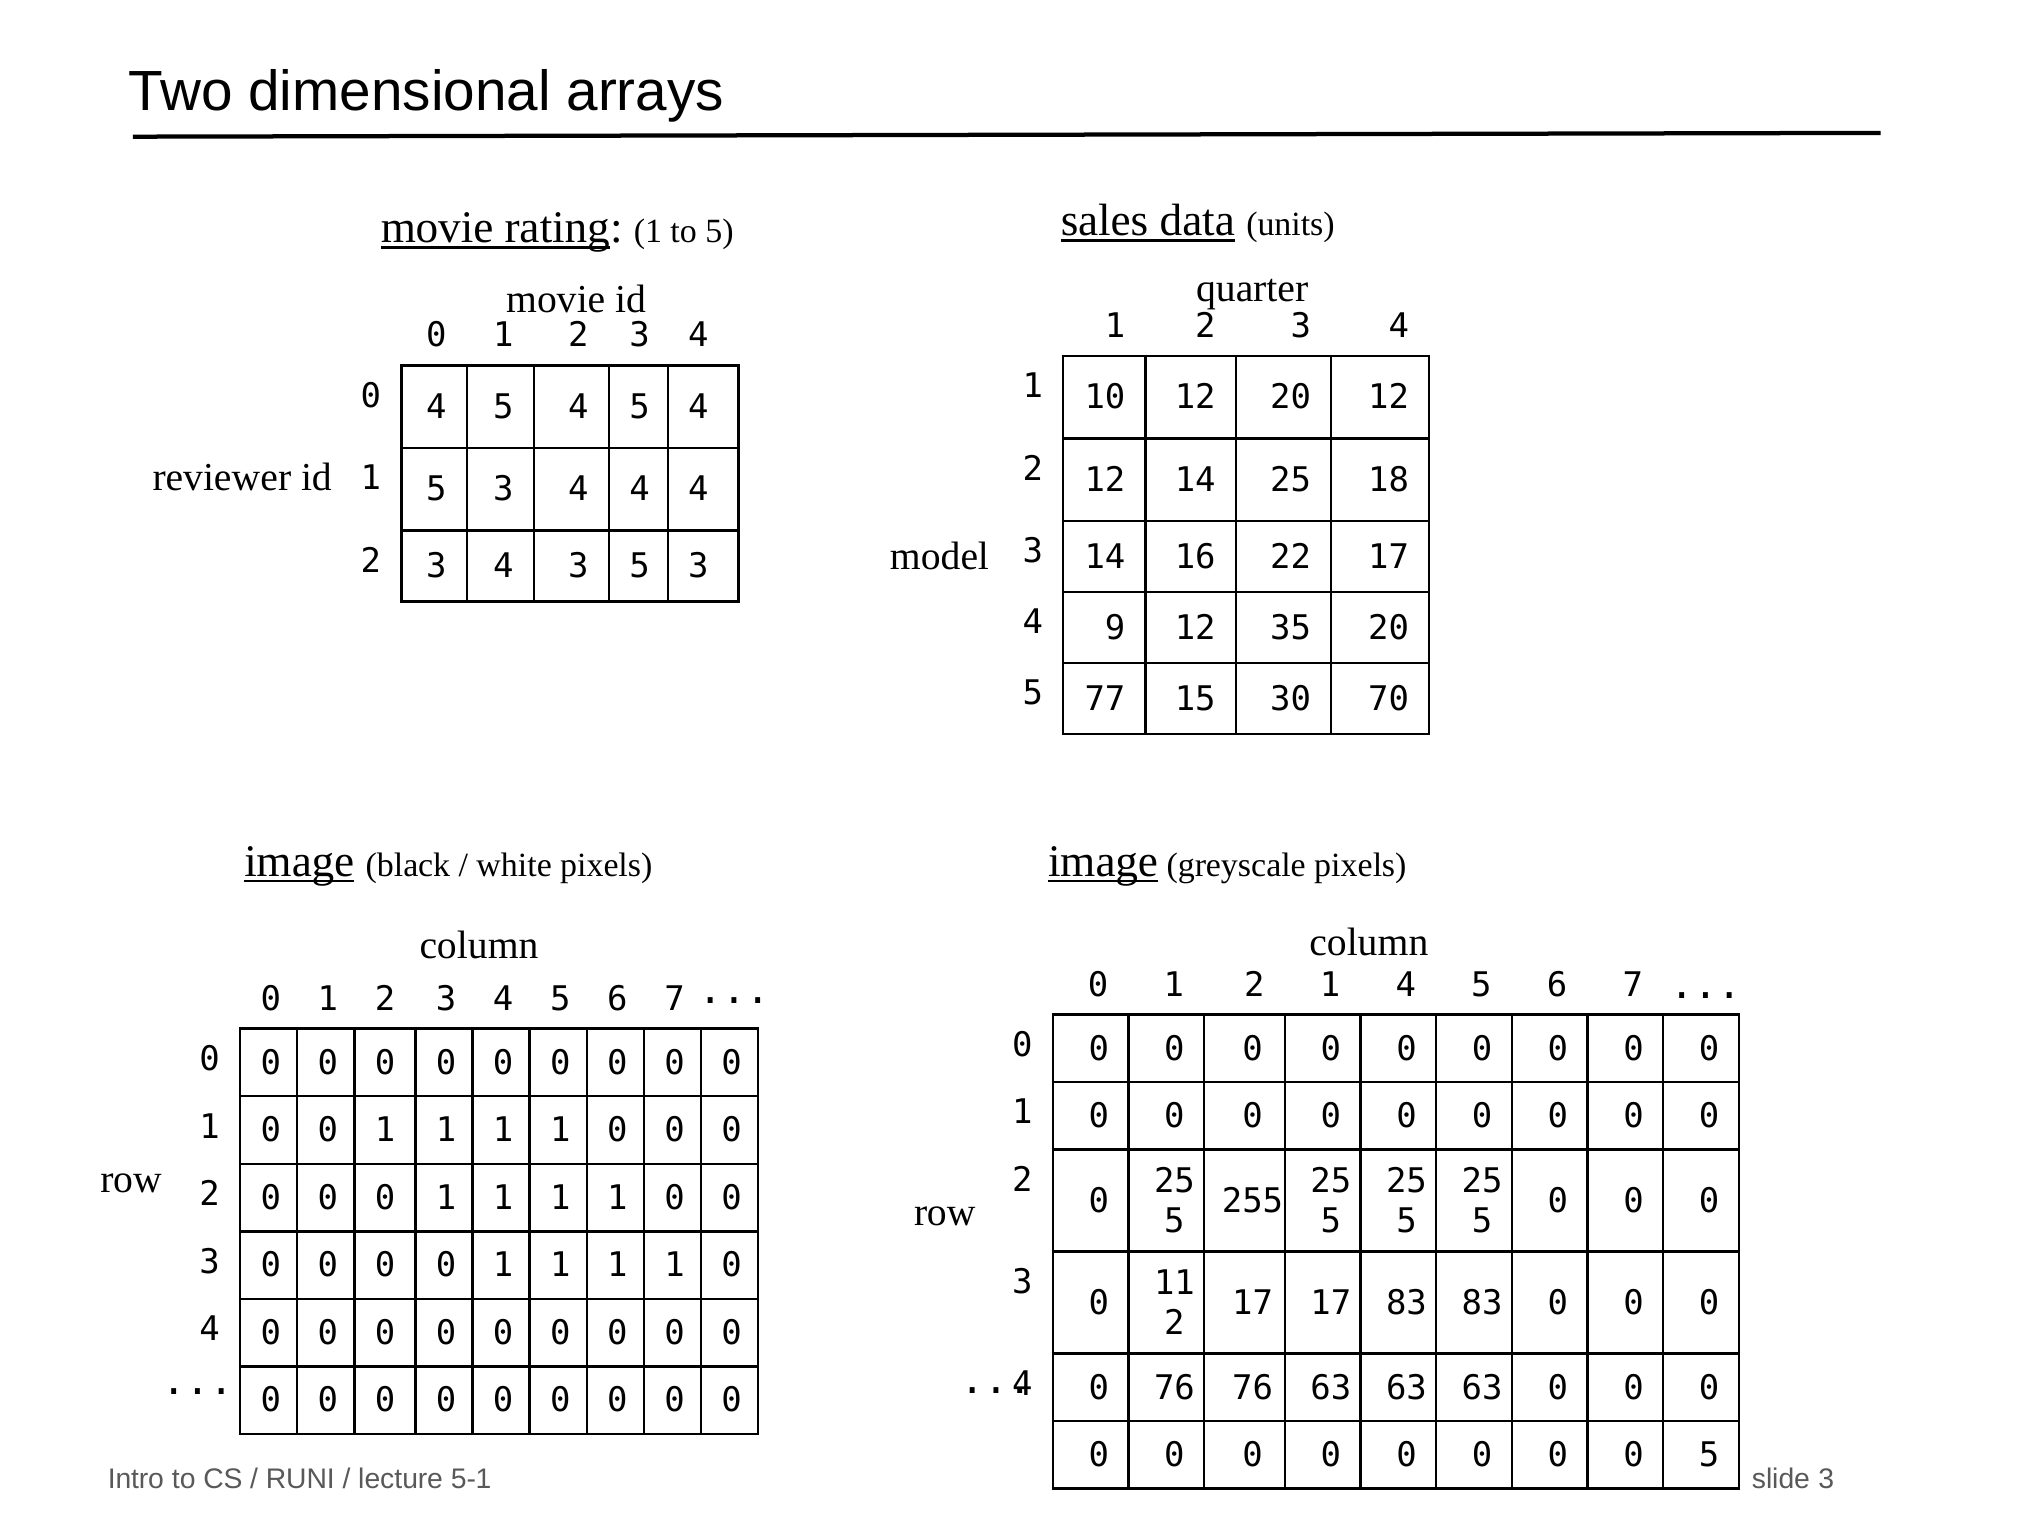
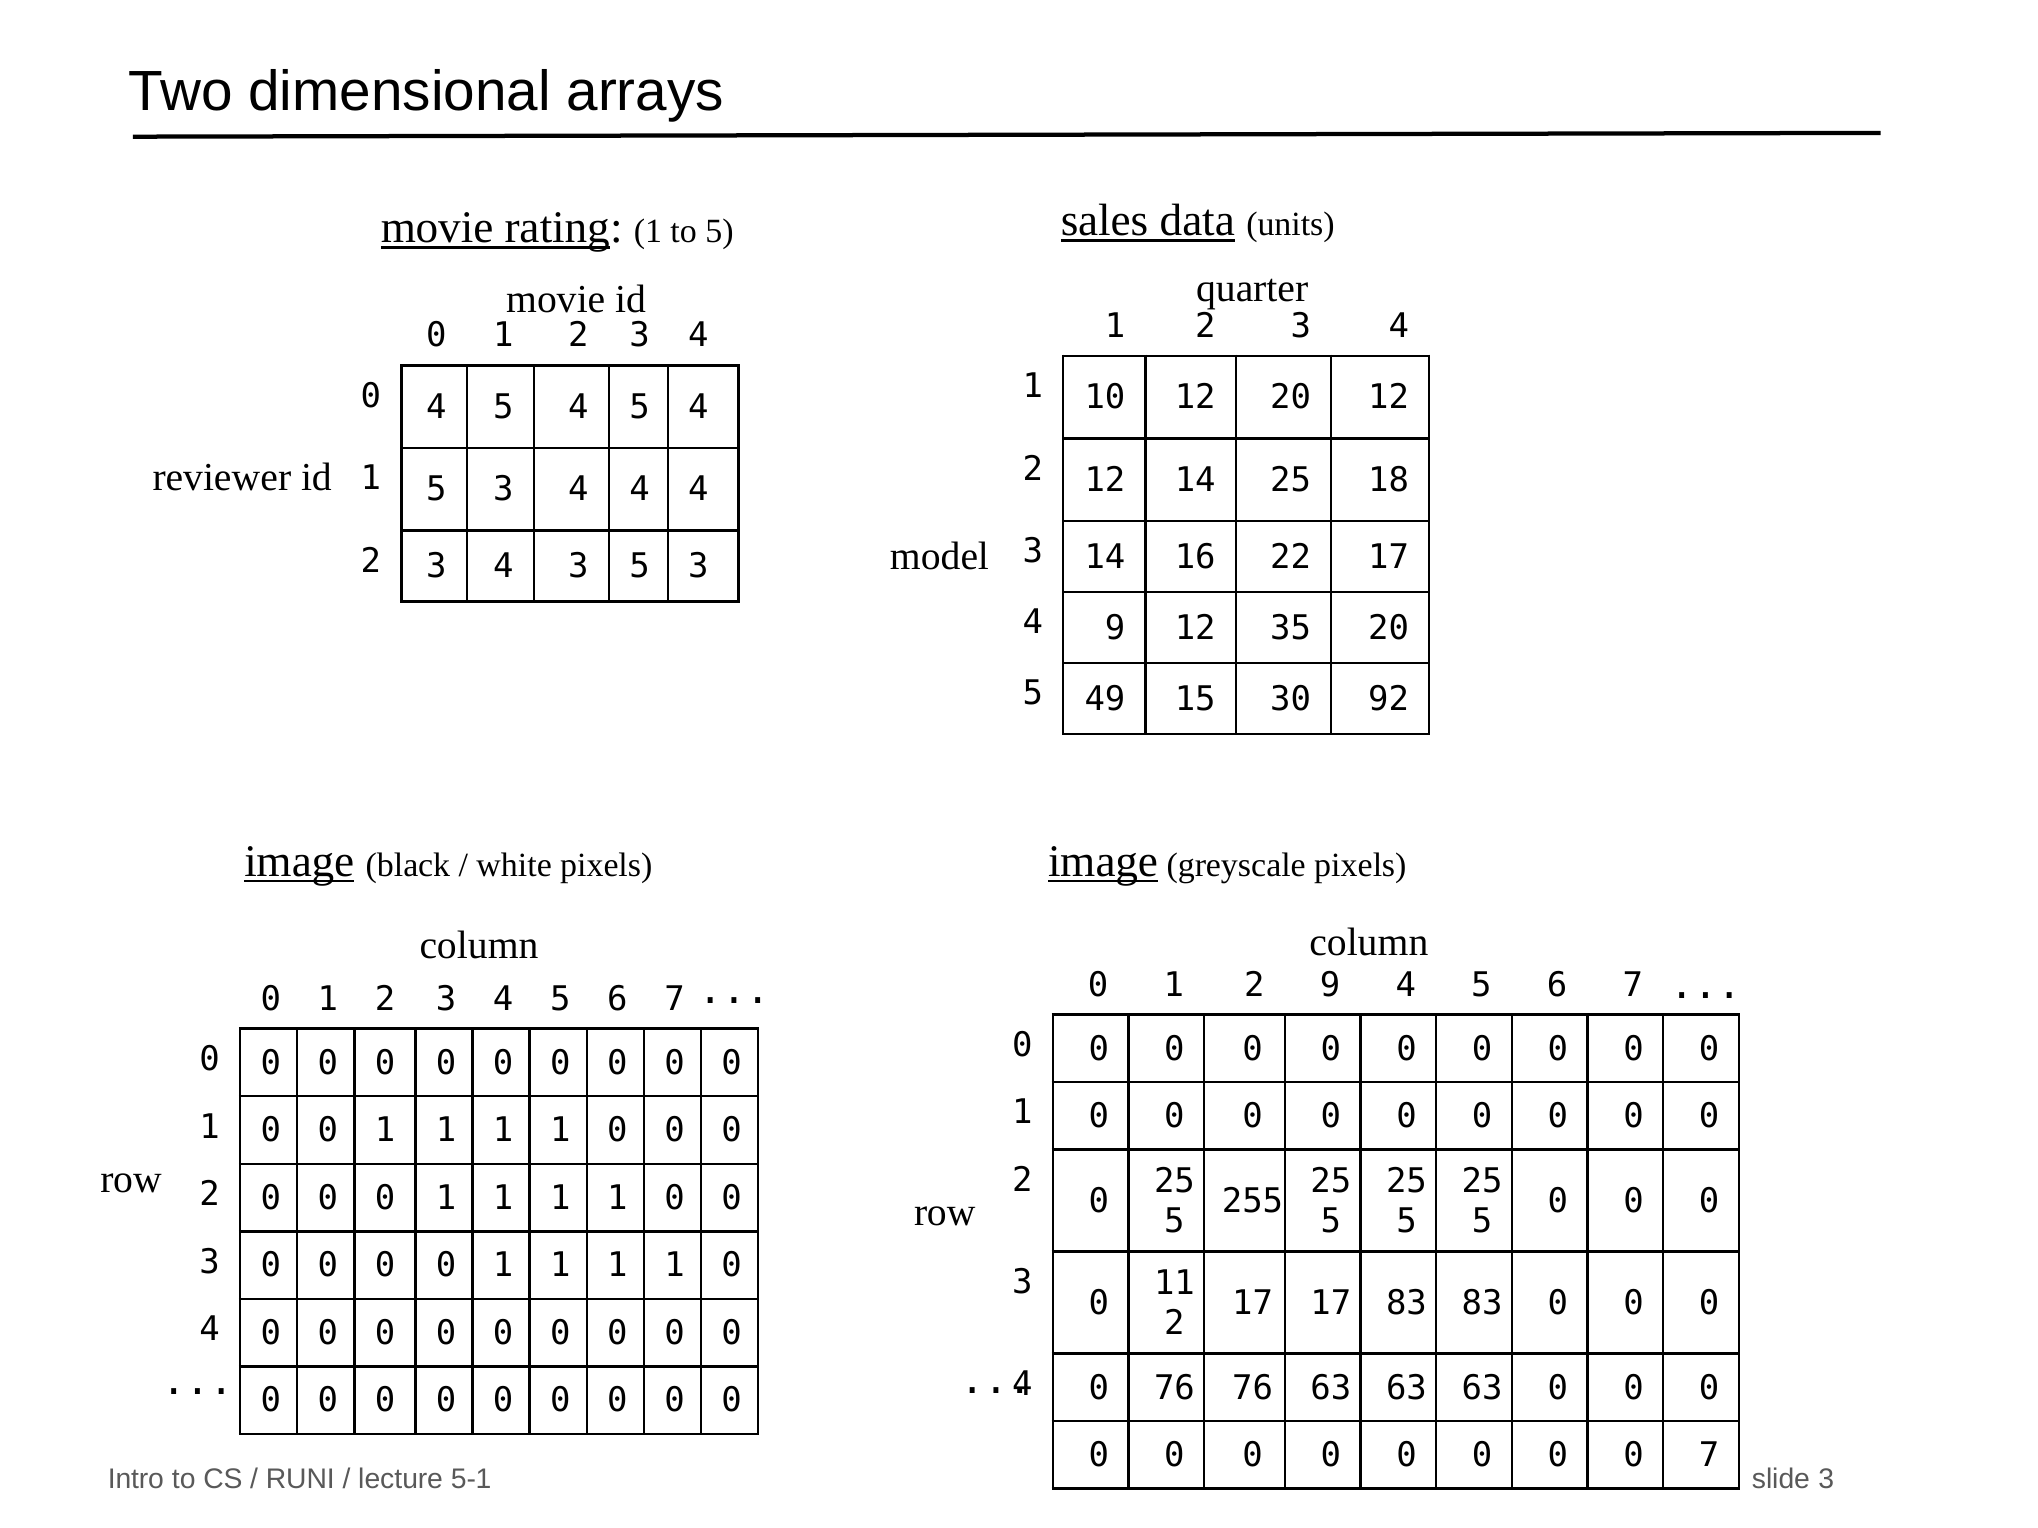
77: 77 -> 49
70: 70 -> 92
2 1: 1 -> 9
0 5: 5 -> 7
